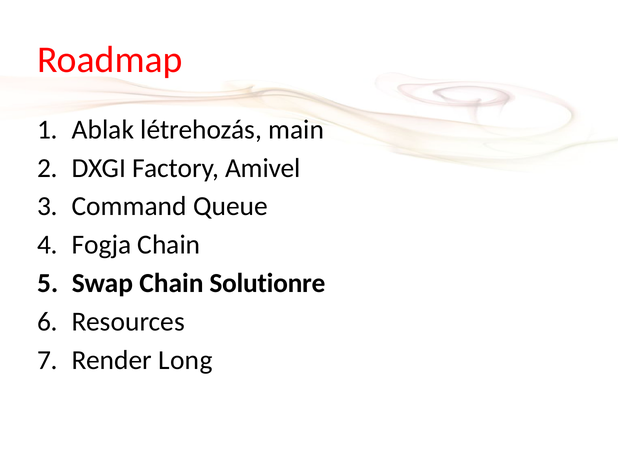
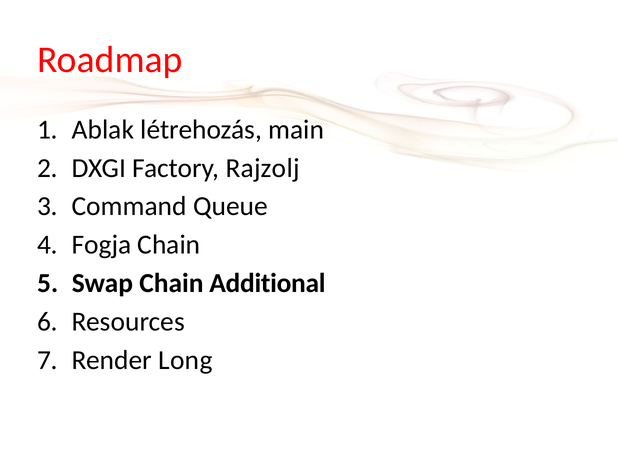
Amivel: Amivel -> Rajzolj
Solutionre: Solutionre -> Additional
